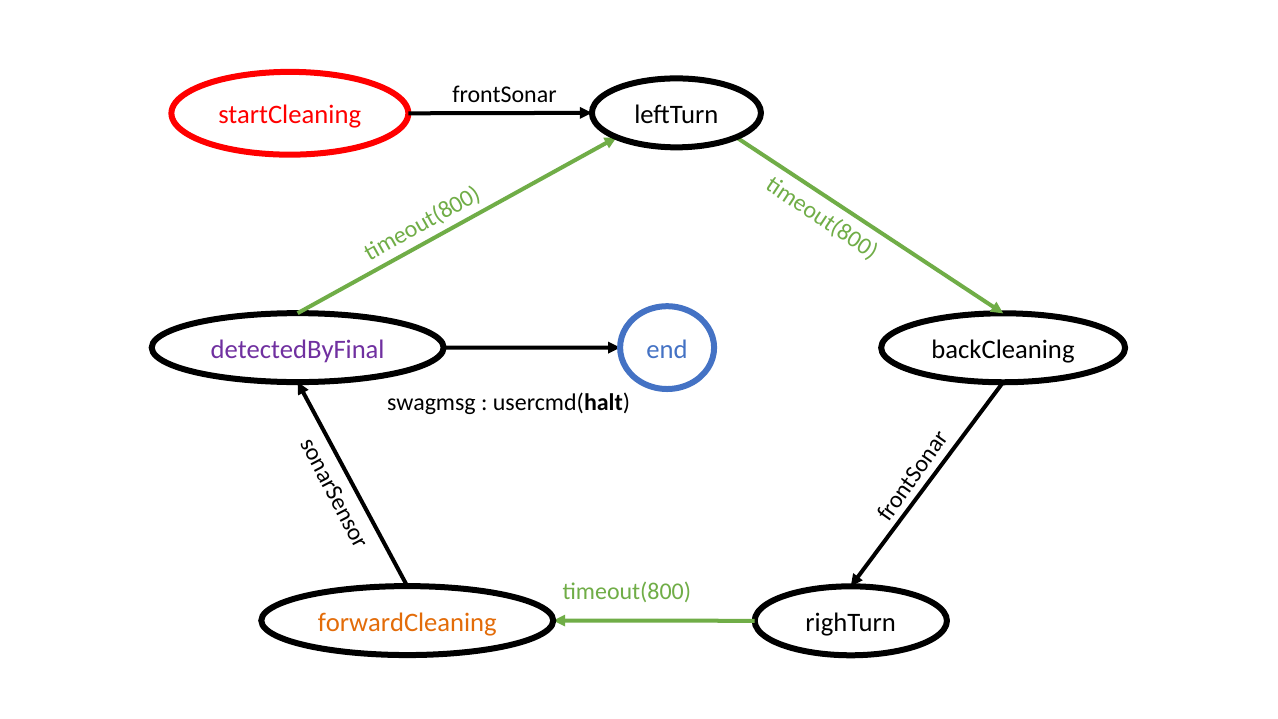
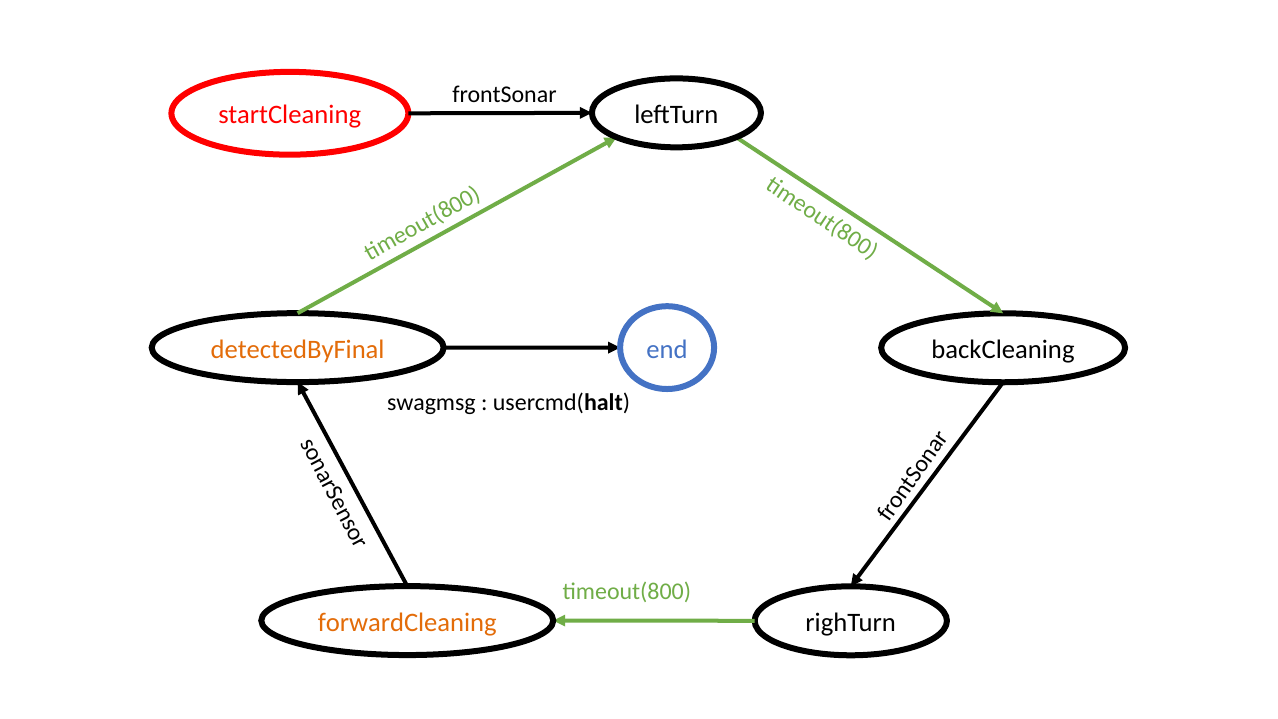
detectedByFinal colour: purple -> orange
